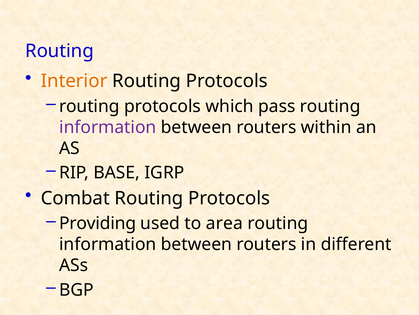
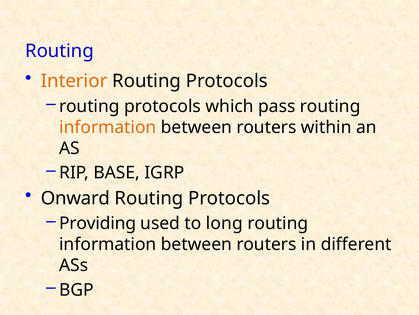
information at (108, 127) colour: purple -> orange
Combat: Combat -> Onward
area: area -> long
